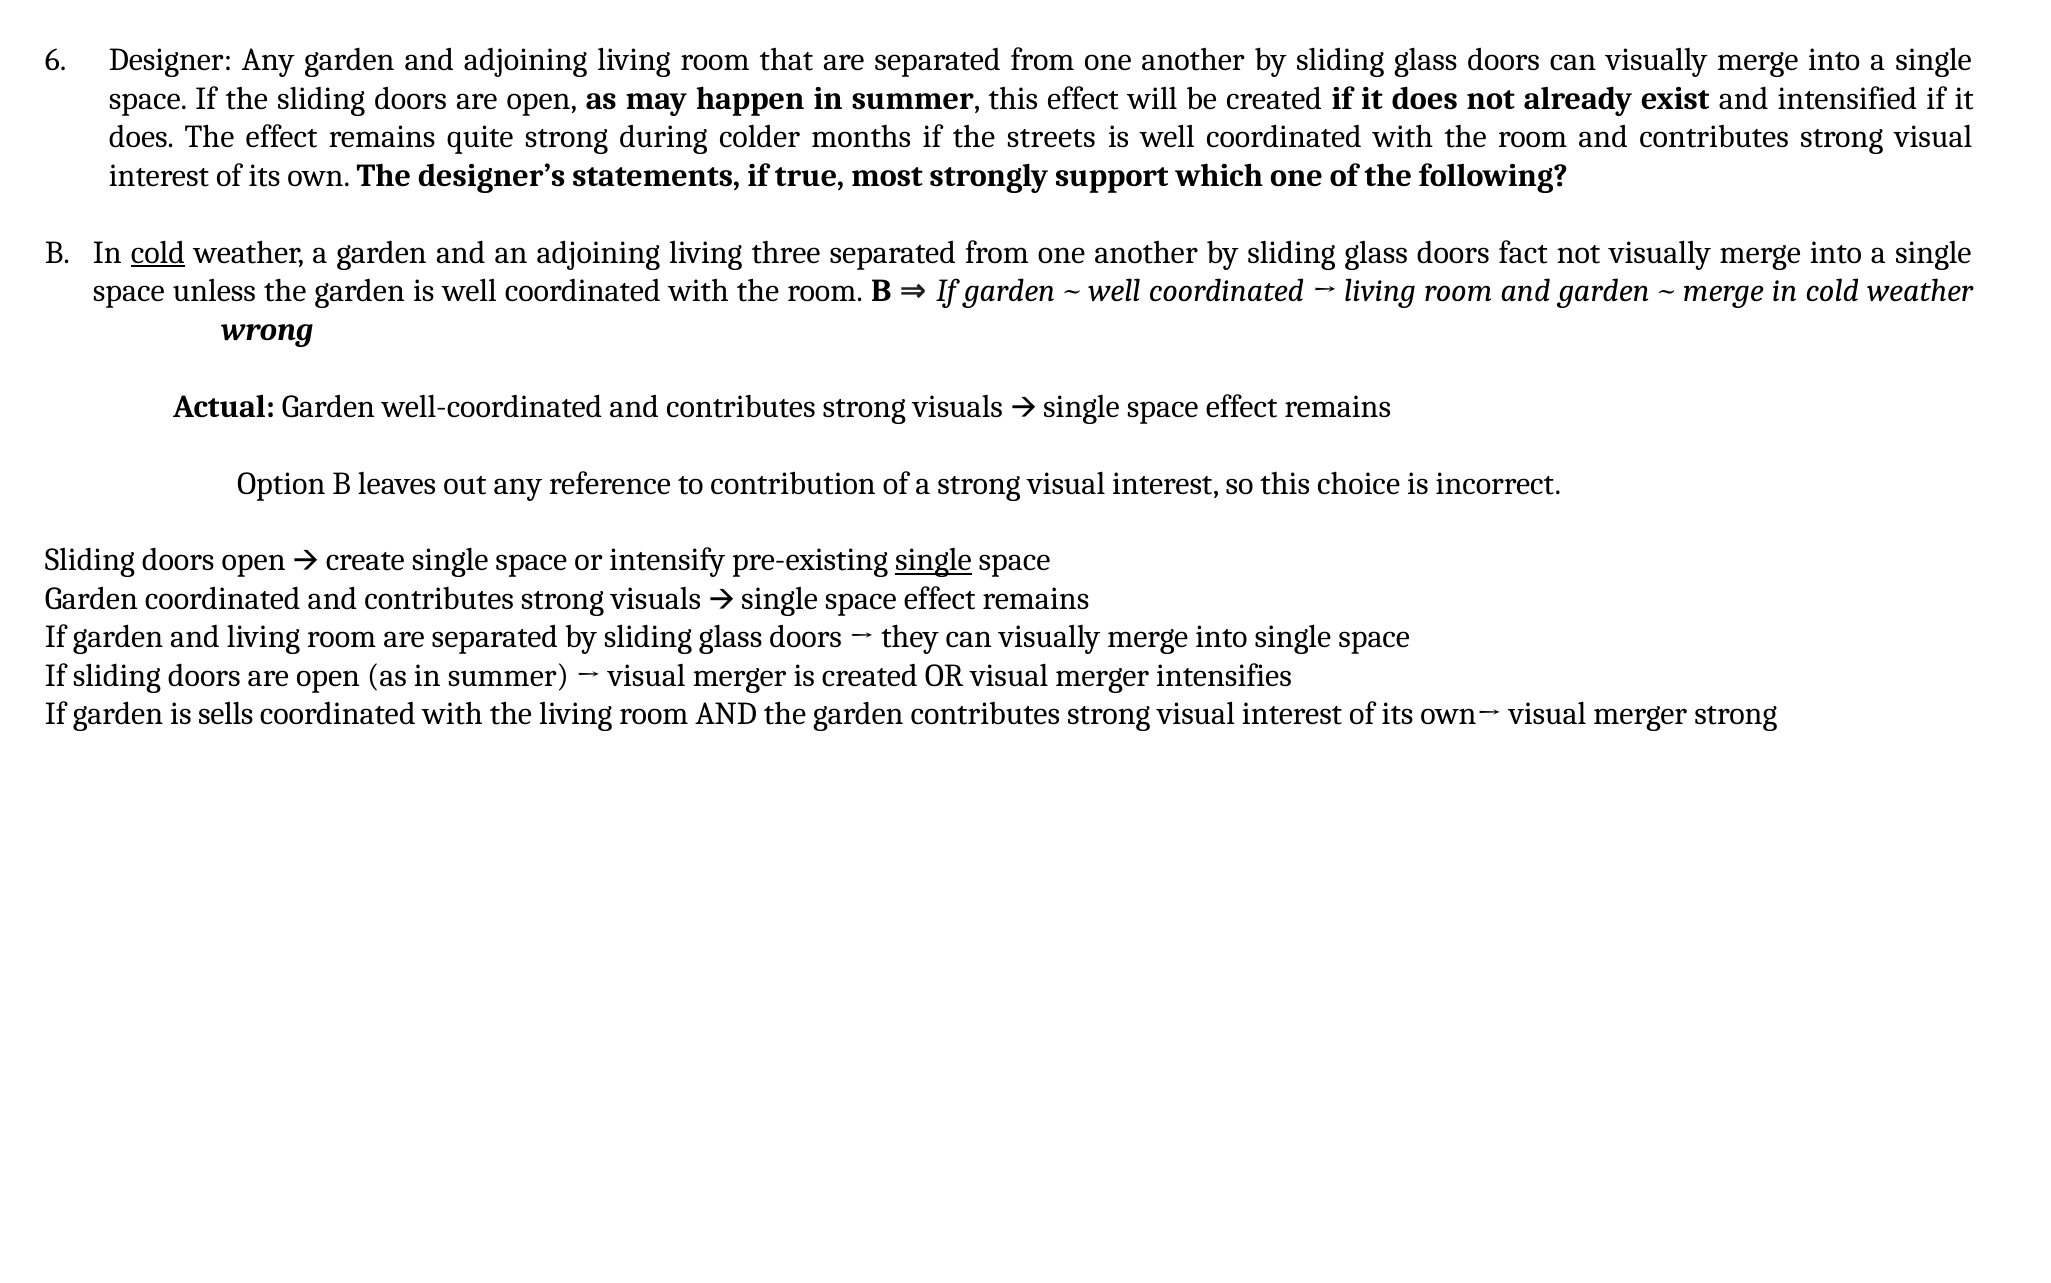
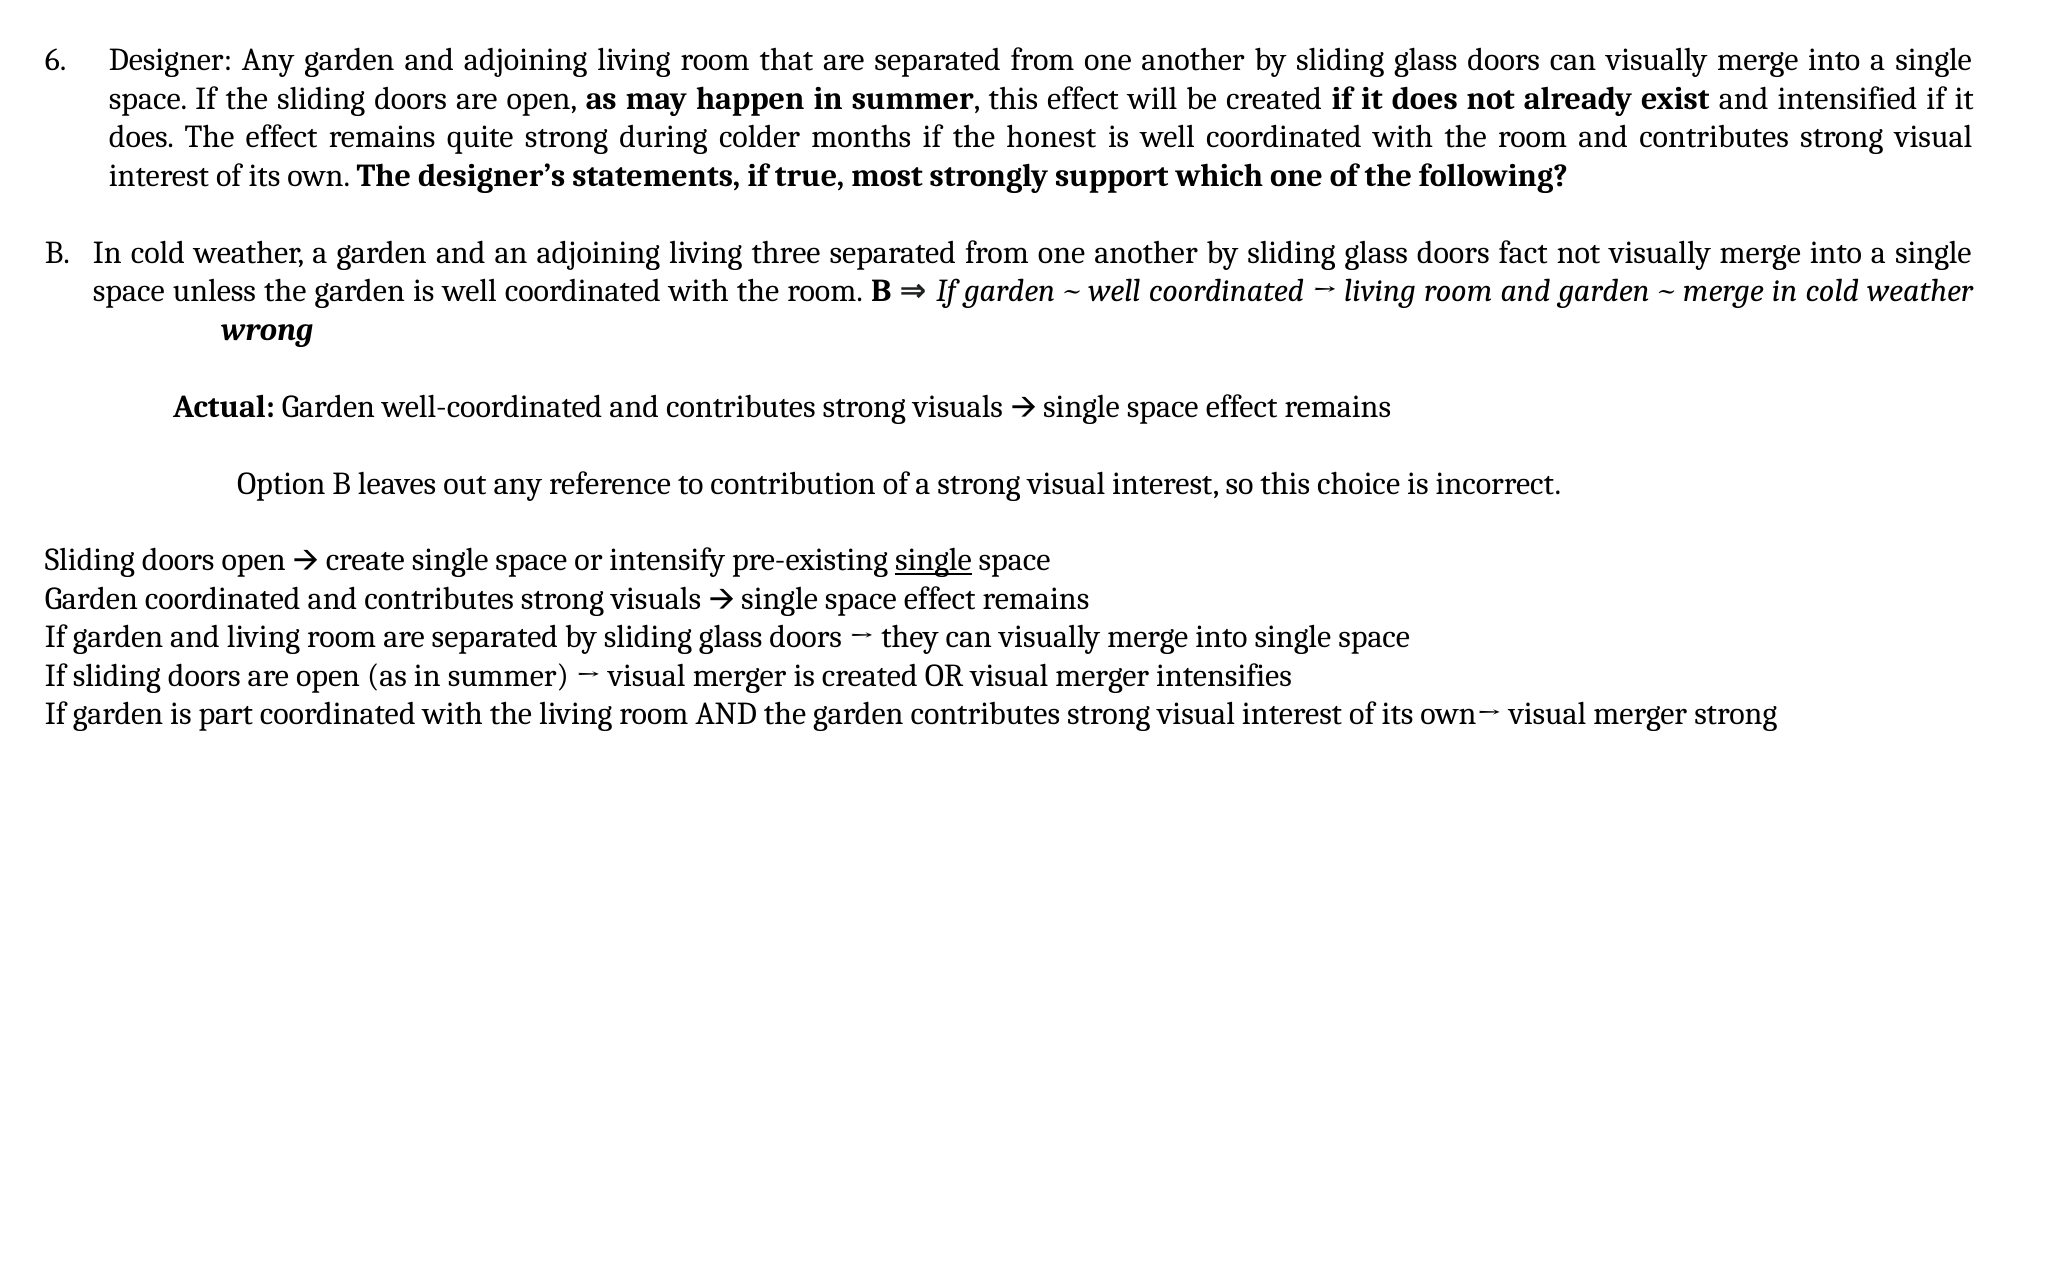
streets: streets -> honest
cold at (158, 253) underline: present -> none
sells: sells -> part
